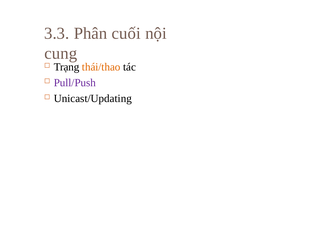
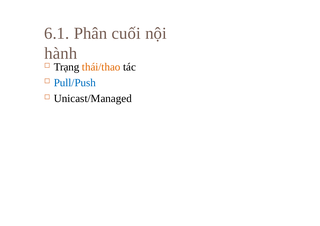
3.3: 3.3 -> 6.1
cung: cung -> hành
Pull/Push colour: purple -> blue
Unicast/Updating: Unicast/Updating -> Unicast/Managed
